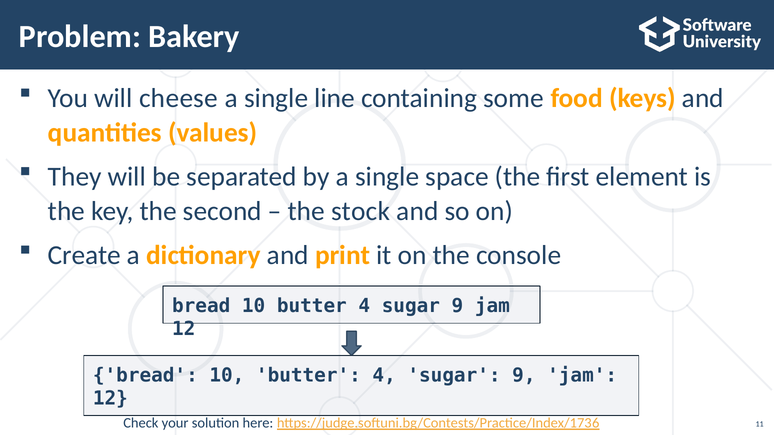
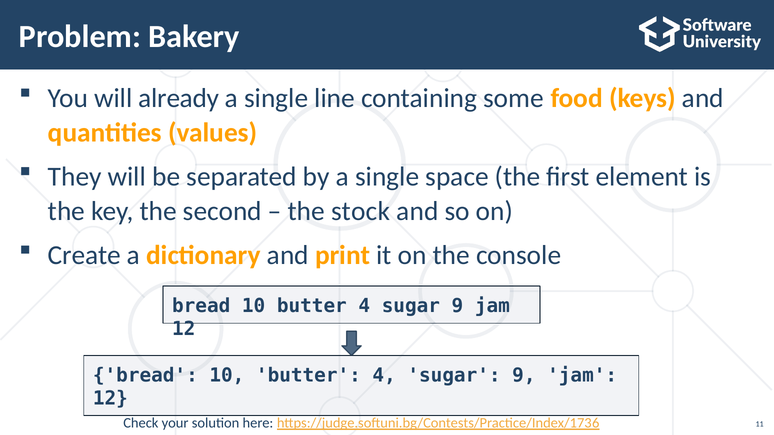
cheese: cheese -> already
